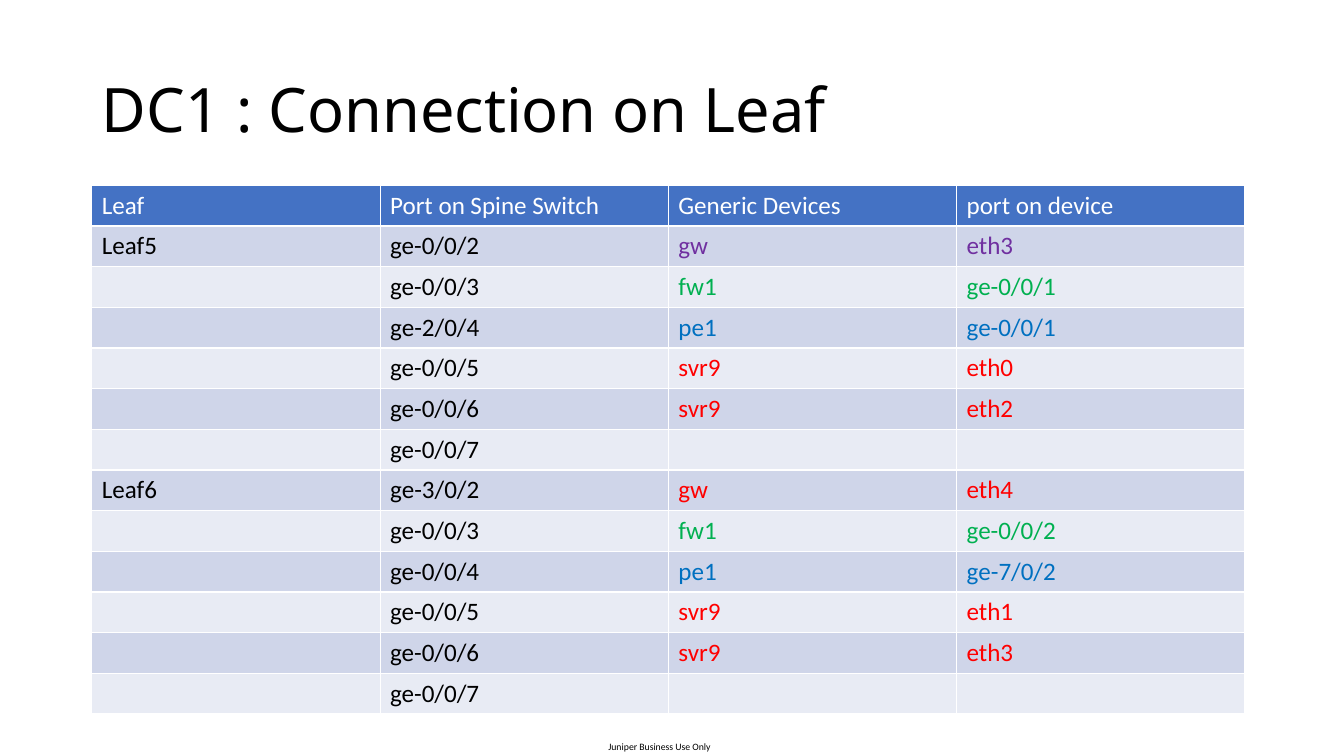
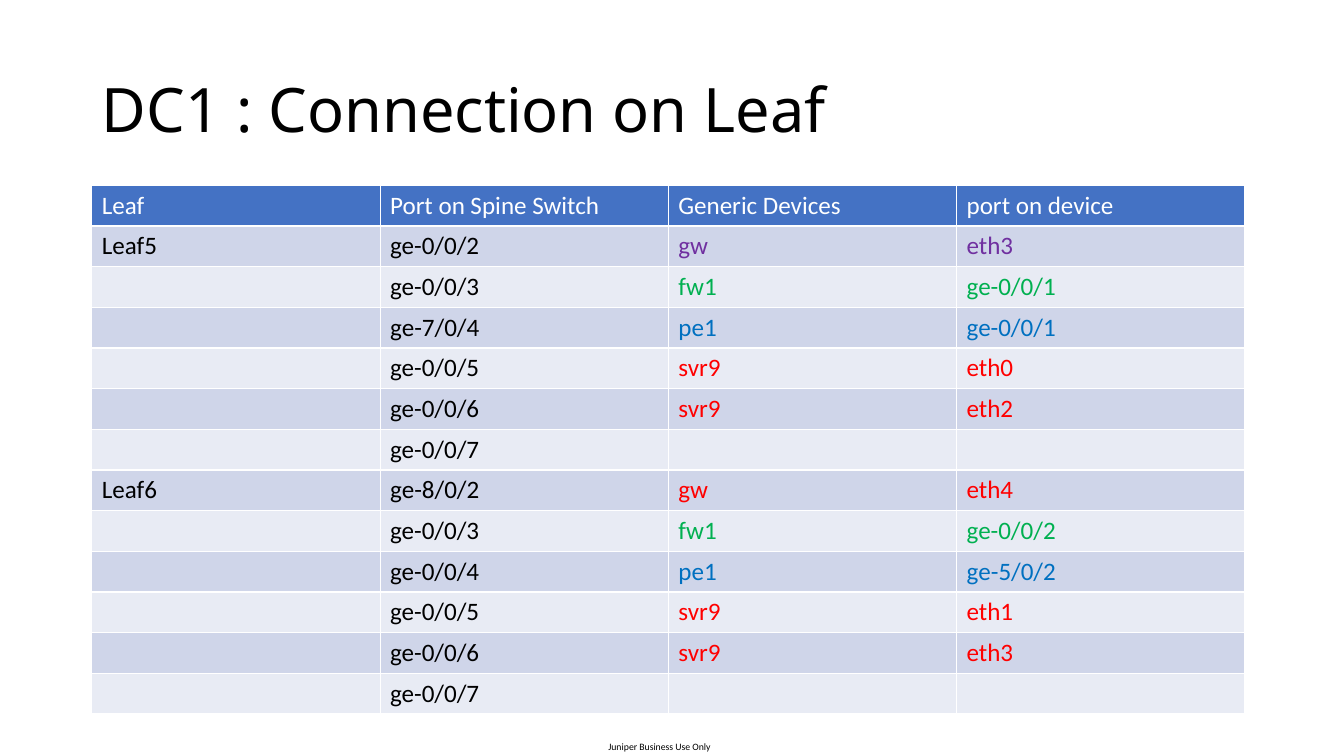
ge-2/0/4: ge-2/0/4 -> ge-7/0/4
ge-3/0/2: ge-3/0/2 -> ge-8/0/2
ge-7/0/2: ge-7/0/2 -> ge-5/0/2
